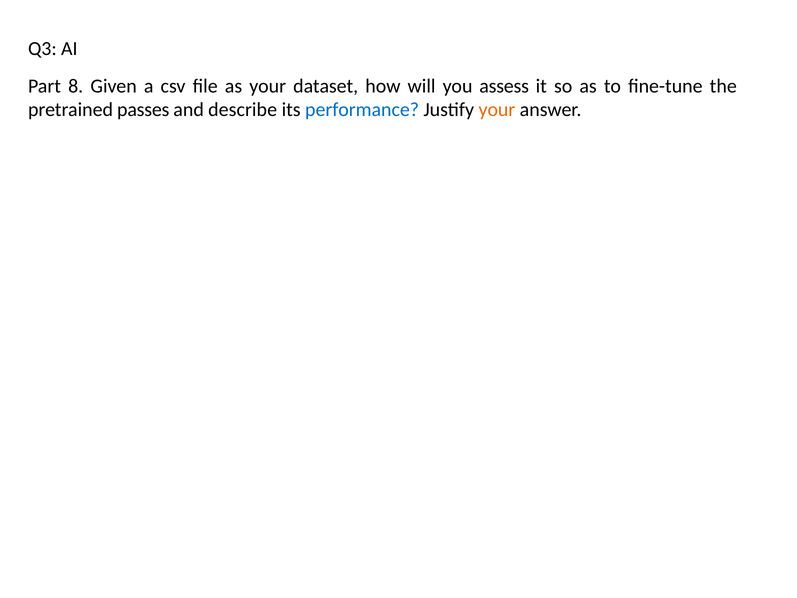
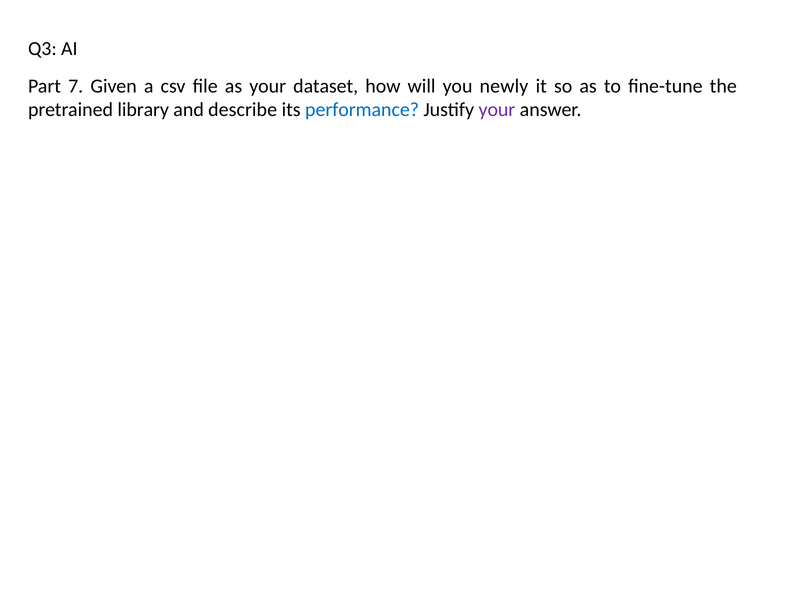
8: 8 -> 7
assess: assess -> newly
passes: passes -> library
your at (497, 110) colour: orange -> purple
